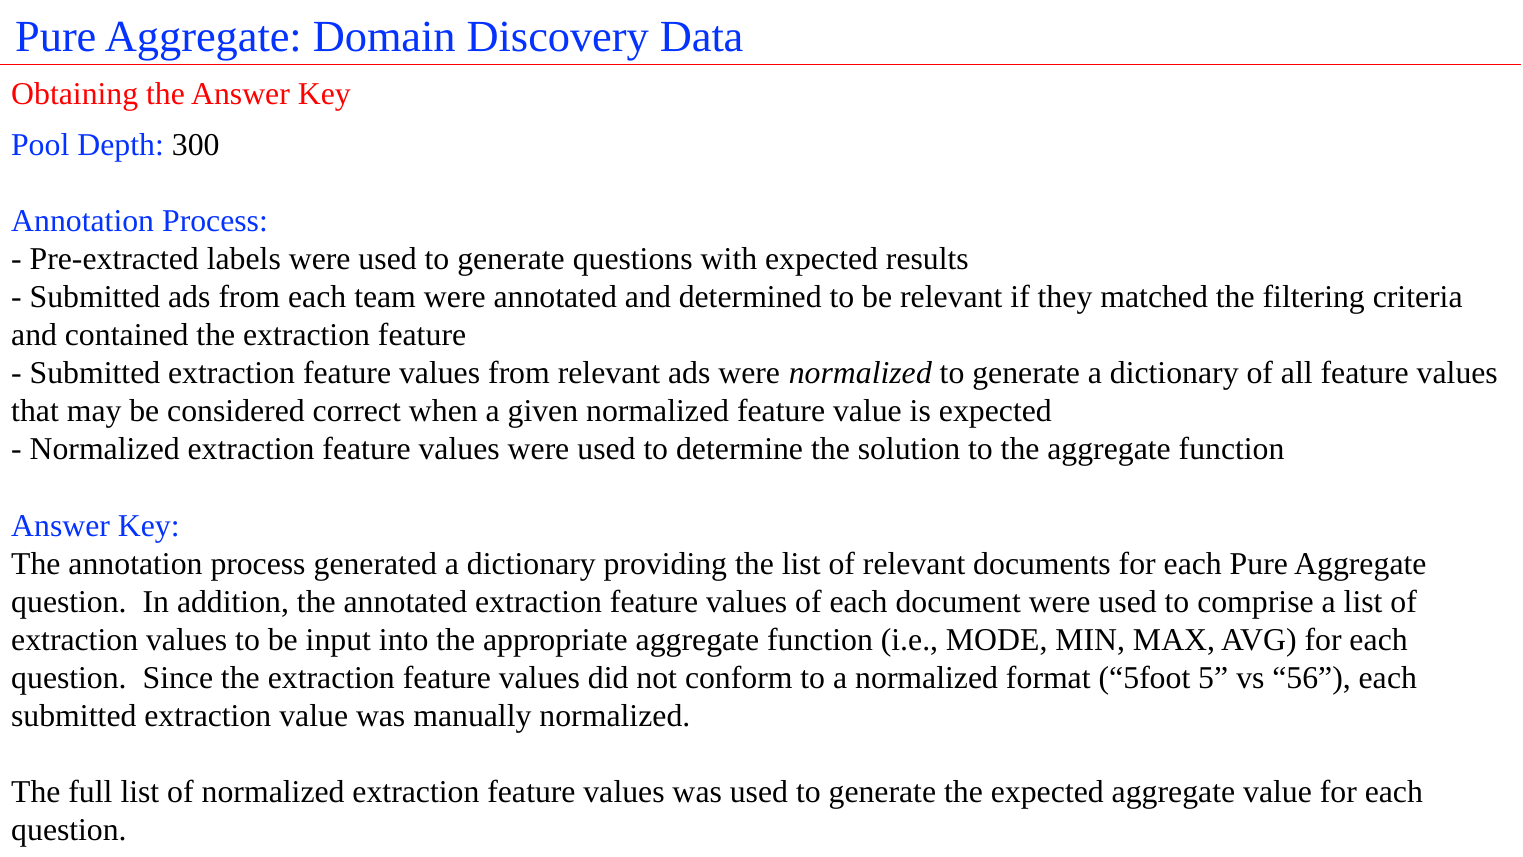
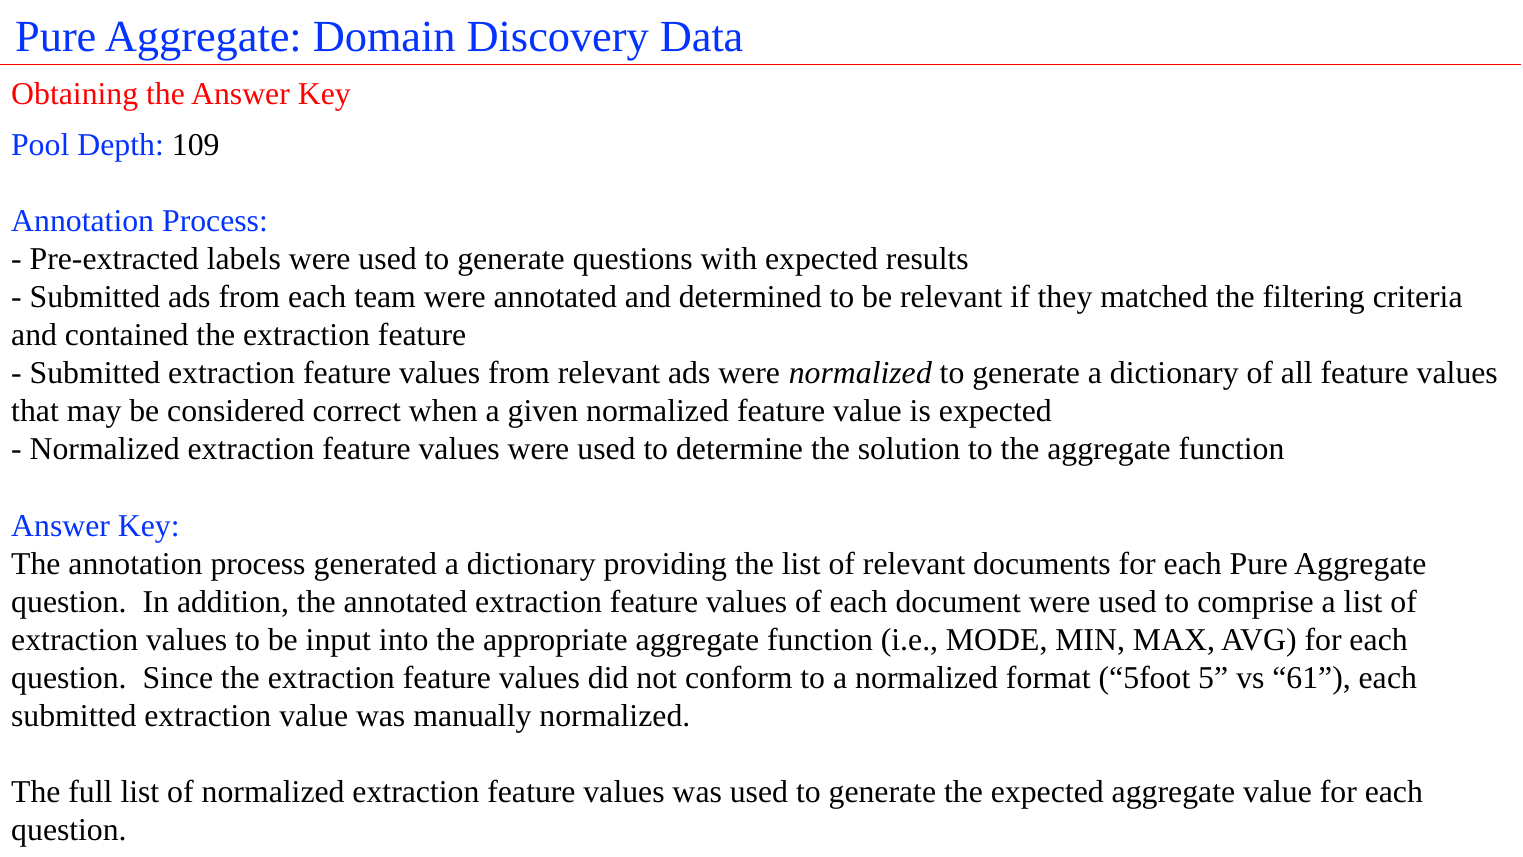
300: 300 -> 109
56: 56 -> 61
